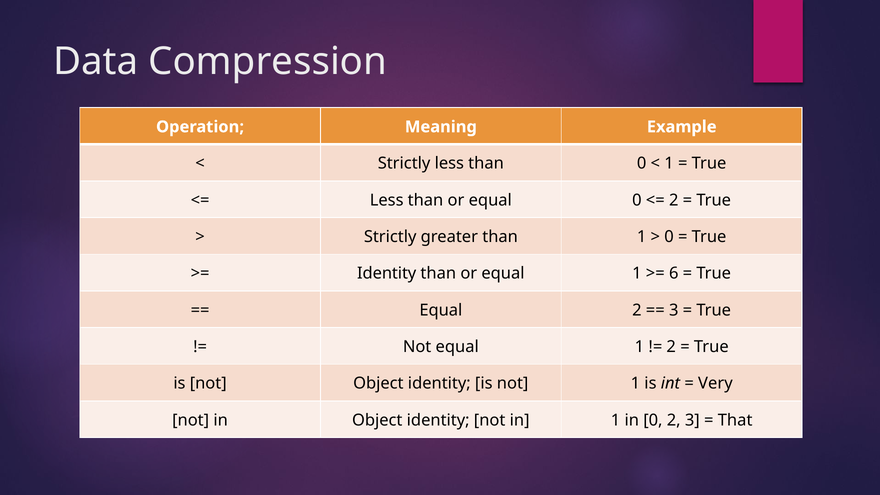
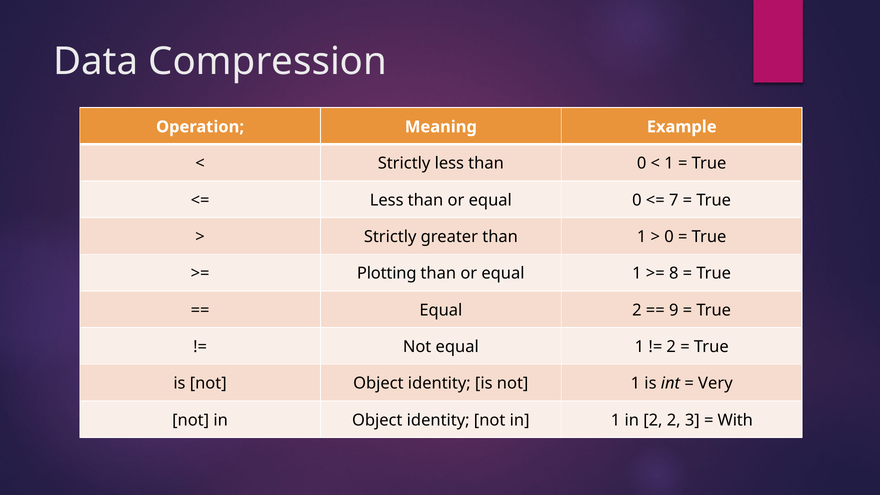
2 at (674, 200): 2 -> 7
Identity at (387, 273): Identity -> Plotting
6: 6 -> 8
3 at (674, 310): 3 -> 9
in 0: 0 -> 2
That: That -> With
